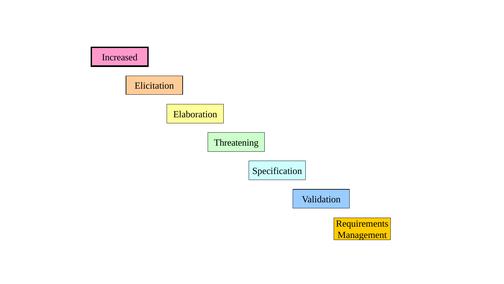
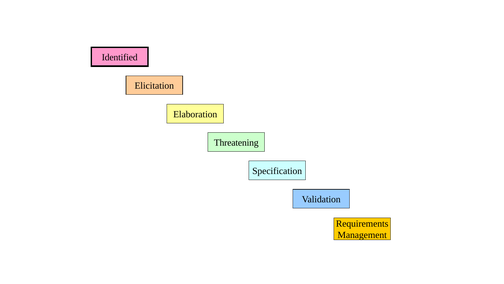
Increased: Increased -> Identified
